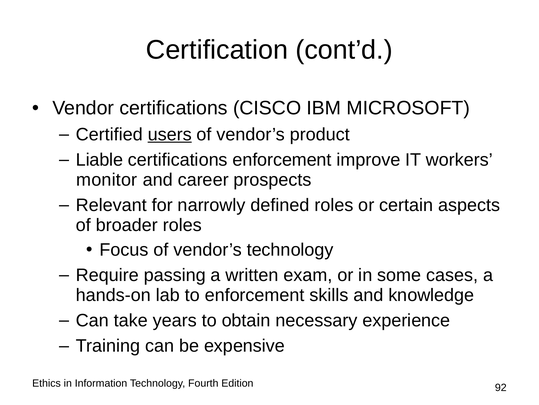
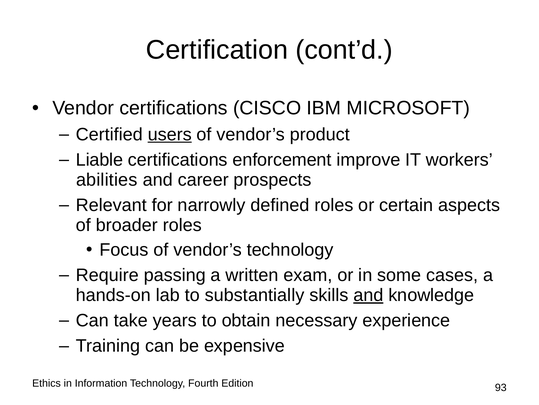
monitor: monitor -> abilities
to enforcement: enforcement -> substantially
and at (368, 295) underline: none -> present
92: 92 -> 93
